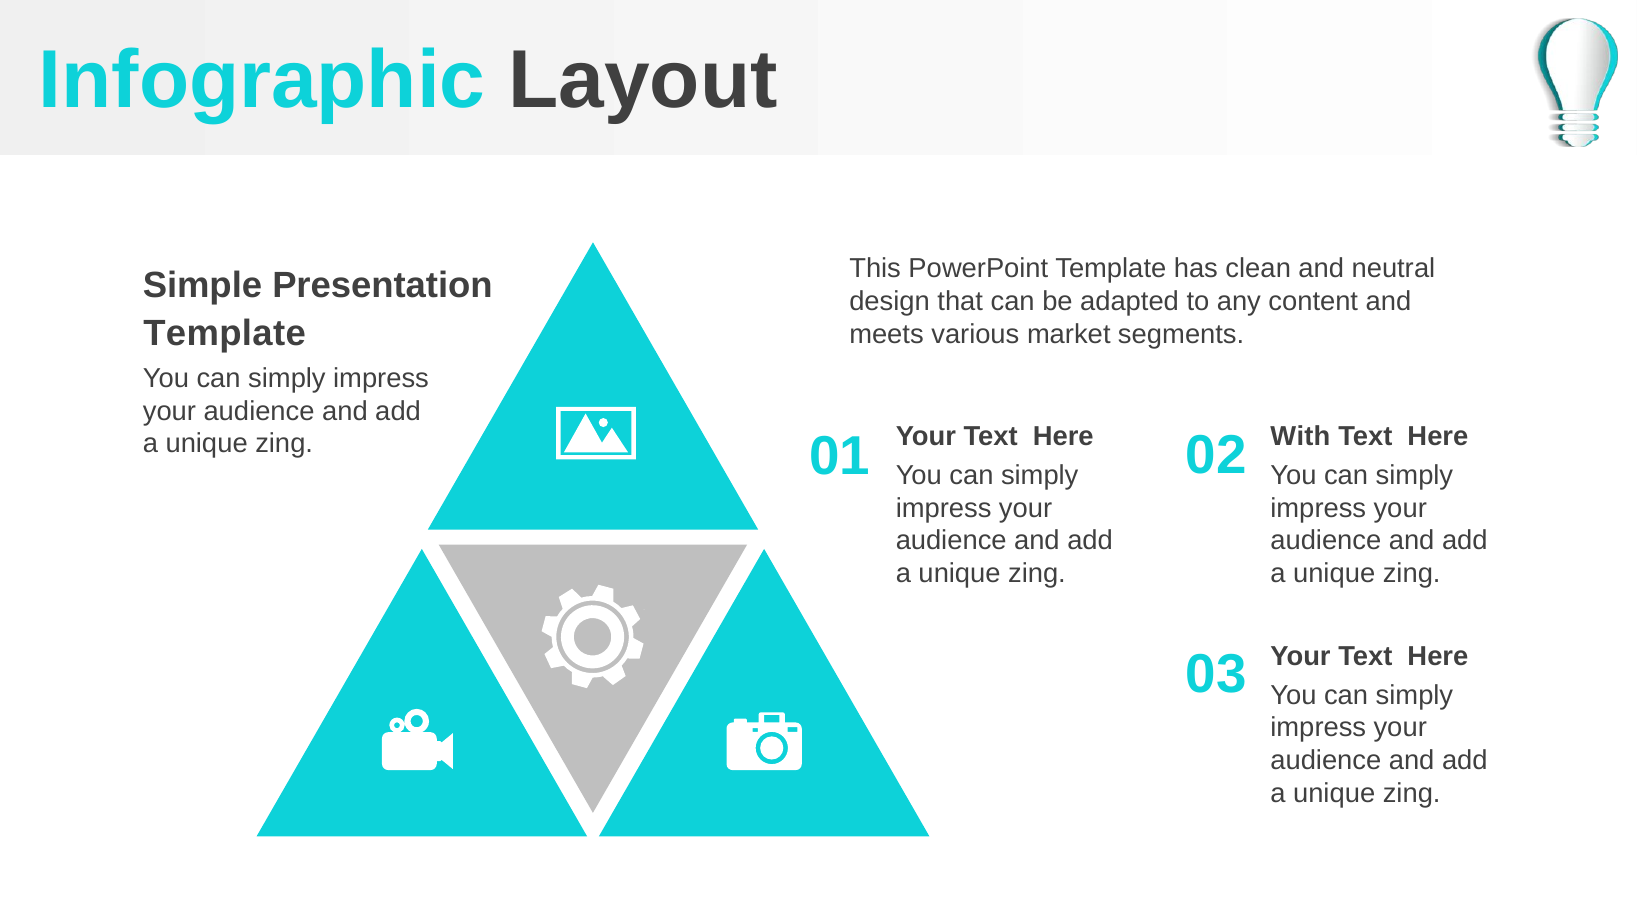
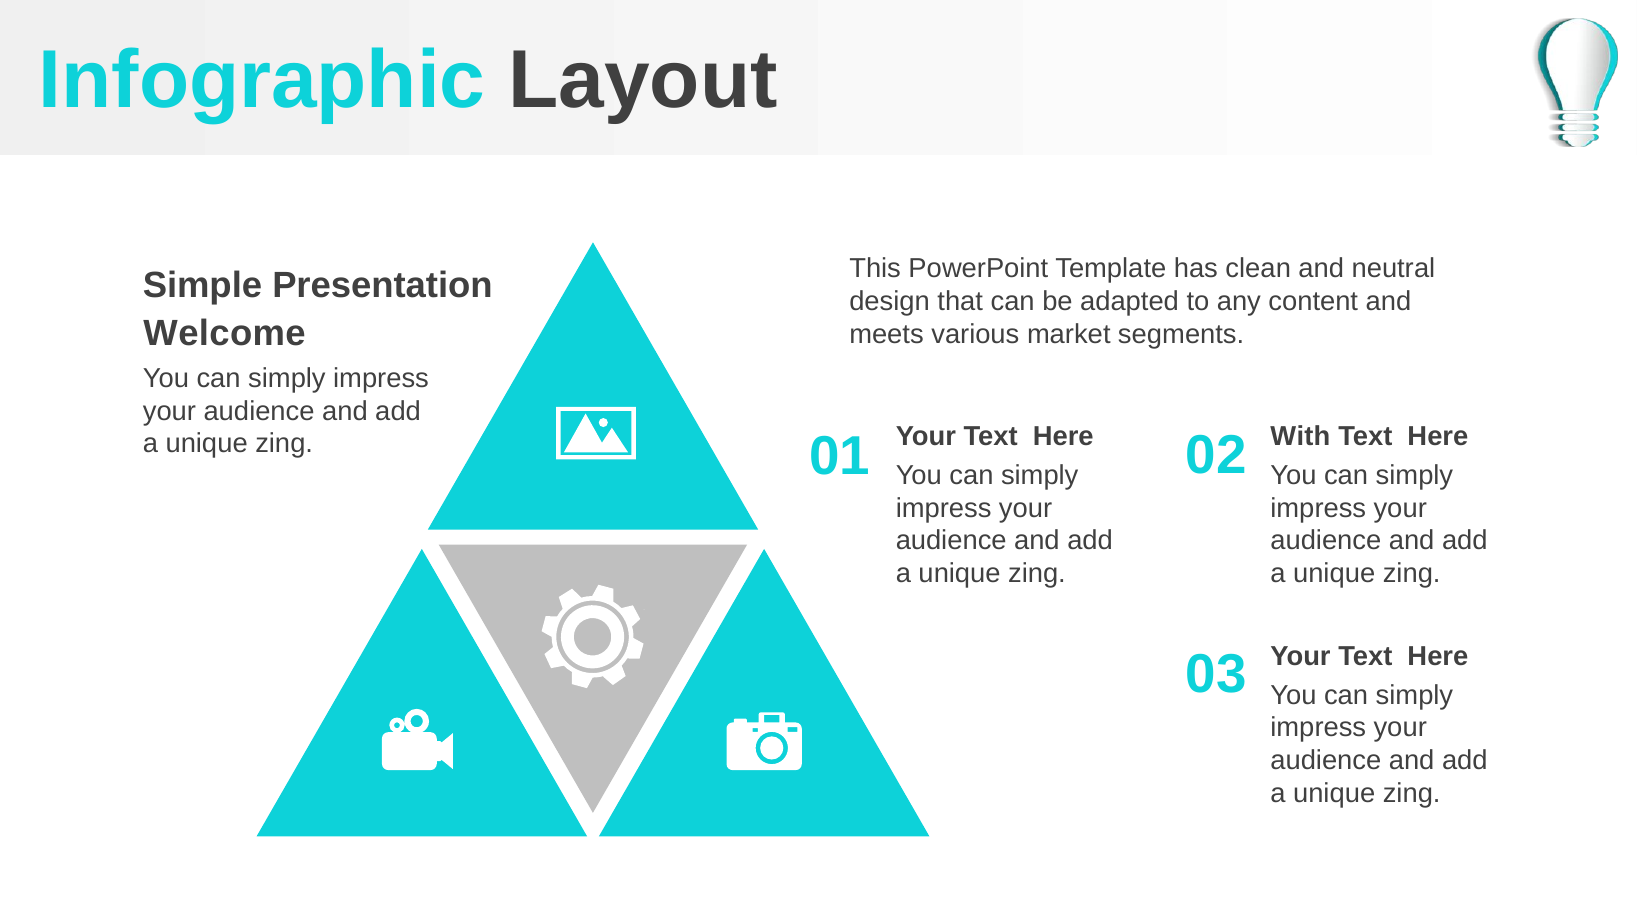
Template at (225, 334): Template -> Welcome
